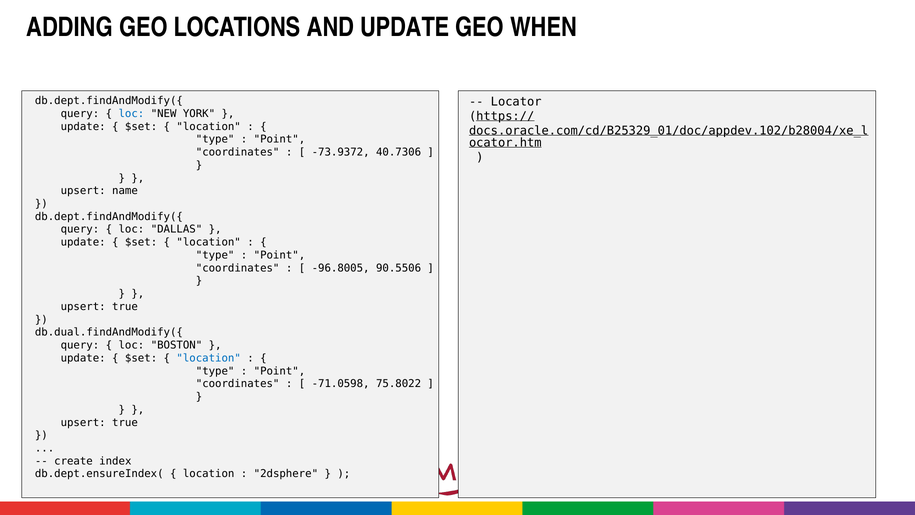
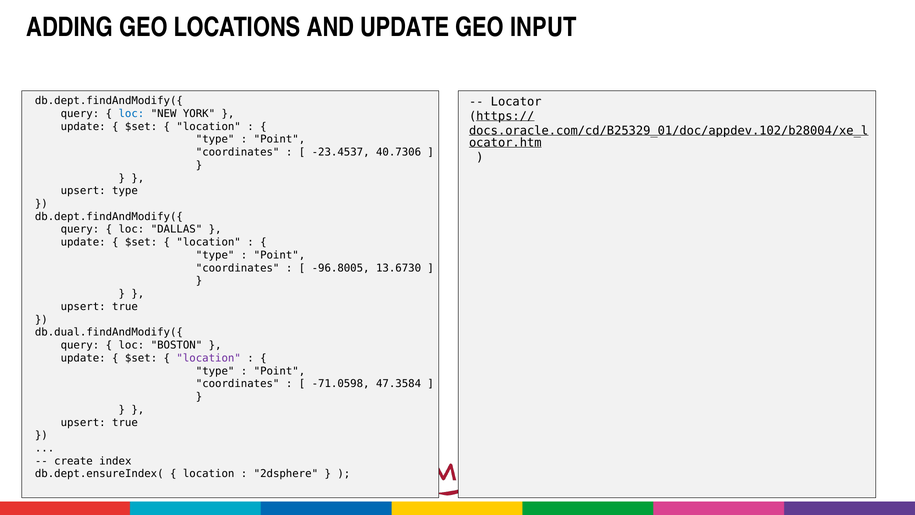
WHEN: WHEN -> INPUT
-73.9372: -73.9372 -> -23.4537
upsert name: name -> type
90.5506: 90.5506 -> 13.6730
location at (209, 358) colour: blue -> purple
75.8022: 75.8022 -> 47.3584
